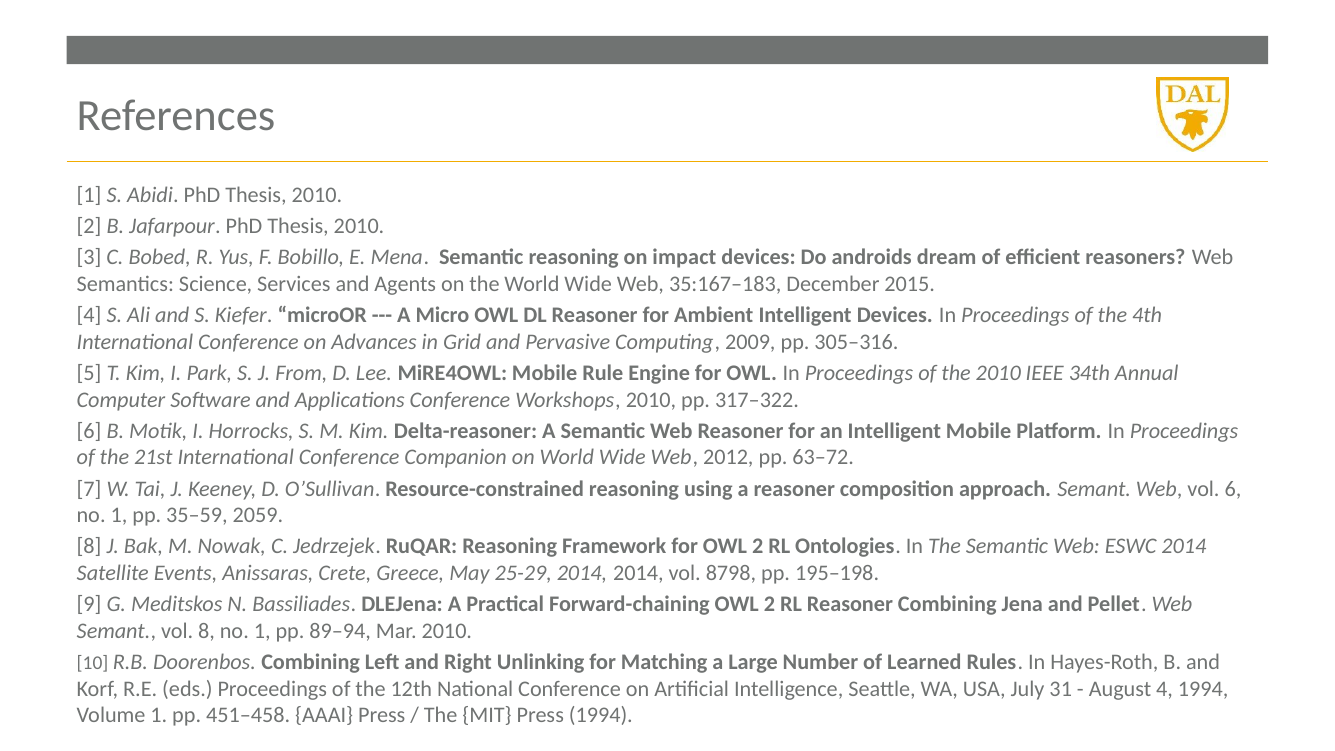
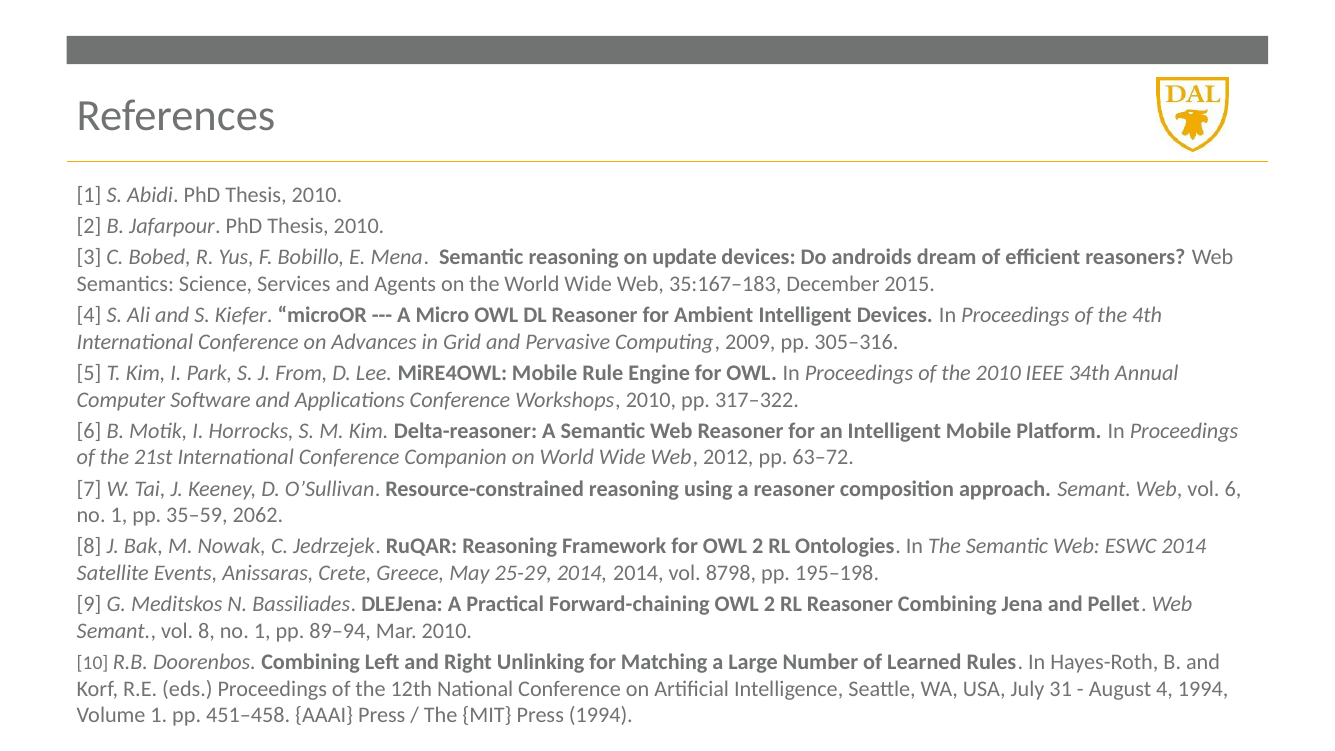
impact: impact -> update
2059: 2059 -> 2062
